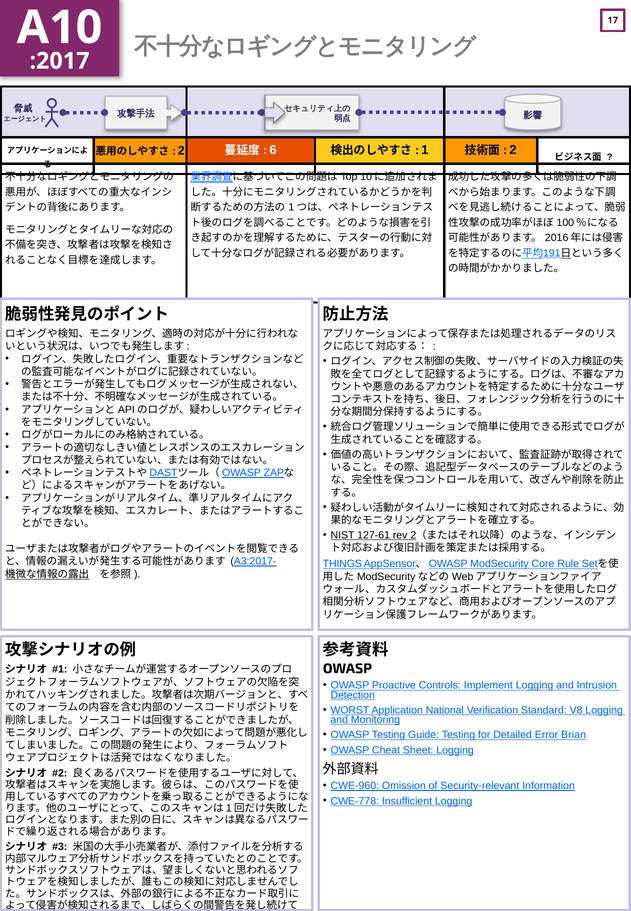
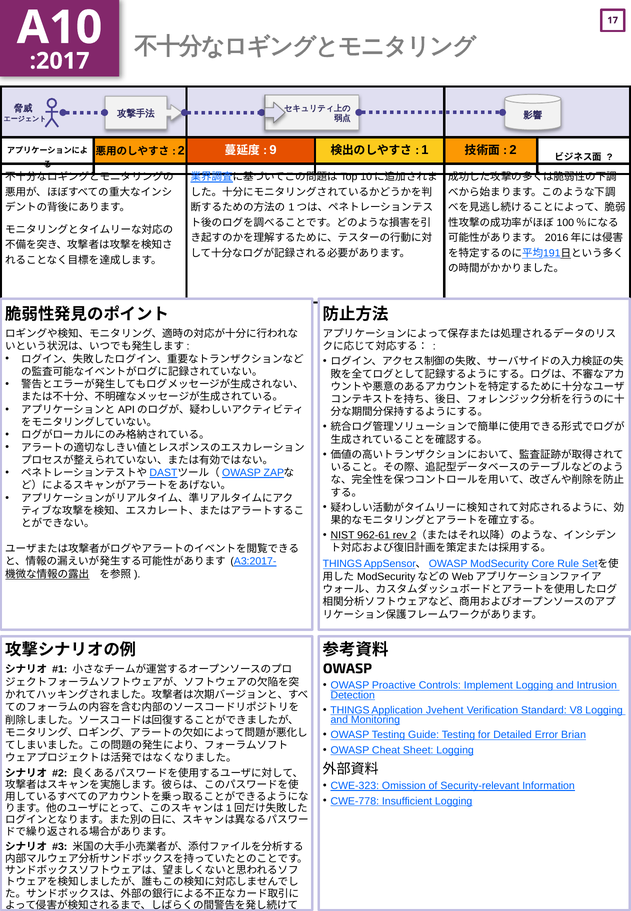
6: 6 -> 9
127-61: 127-61 -> 962-61
WORST at (350, 711): WORST -> THINGS
National: National -> Jvehent
CWE-960: CWE-960 -> CWE-323
